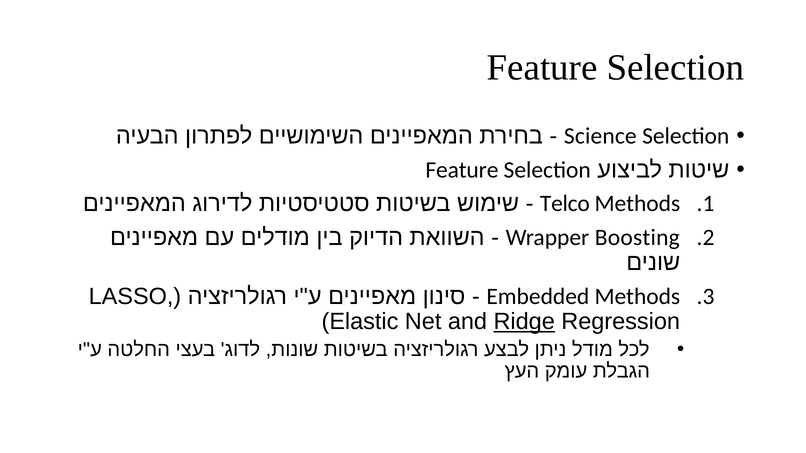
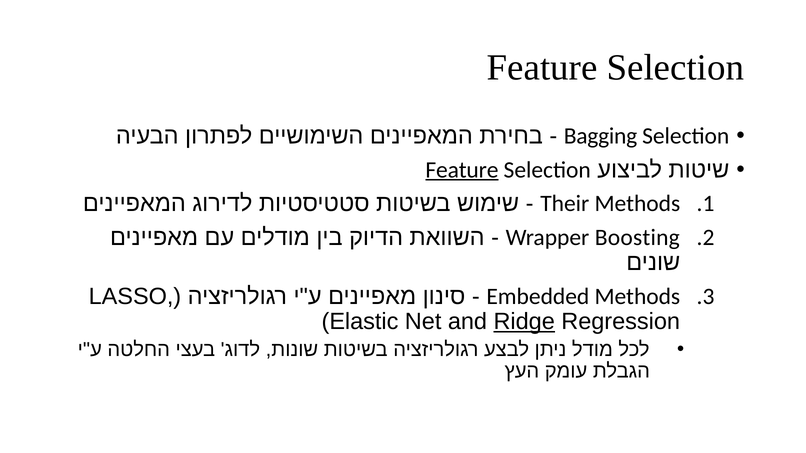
Science: Science -> Bagging
Feature at (462, 170) underline: none -> present
Telco: Telco -> Their
